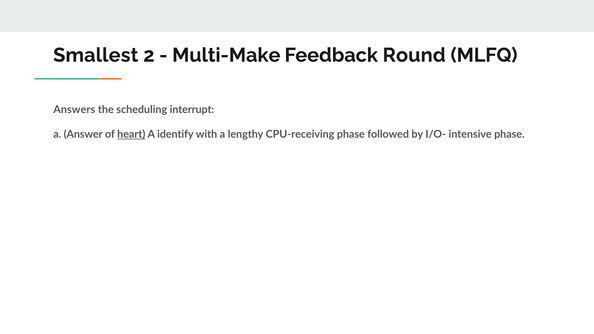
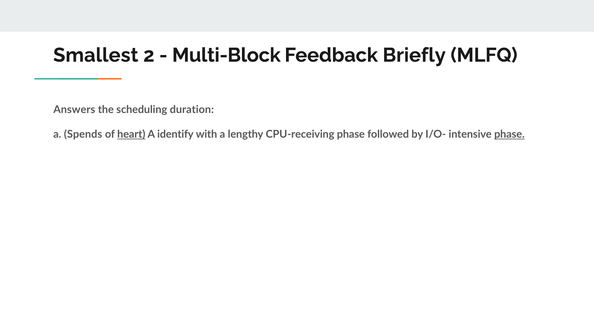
Multi-Make: Multi-Make -> Multi-Block
Round: Round -> Briefly
interrupt: interrupt -> duration
Answer: Answer -> Spends
phase at (509, 134) underline: none -> present
